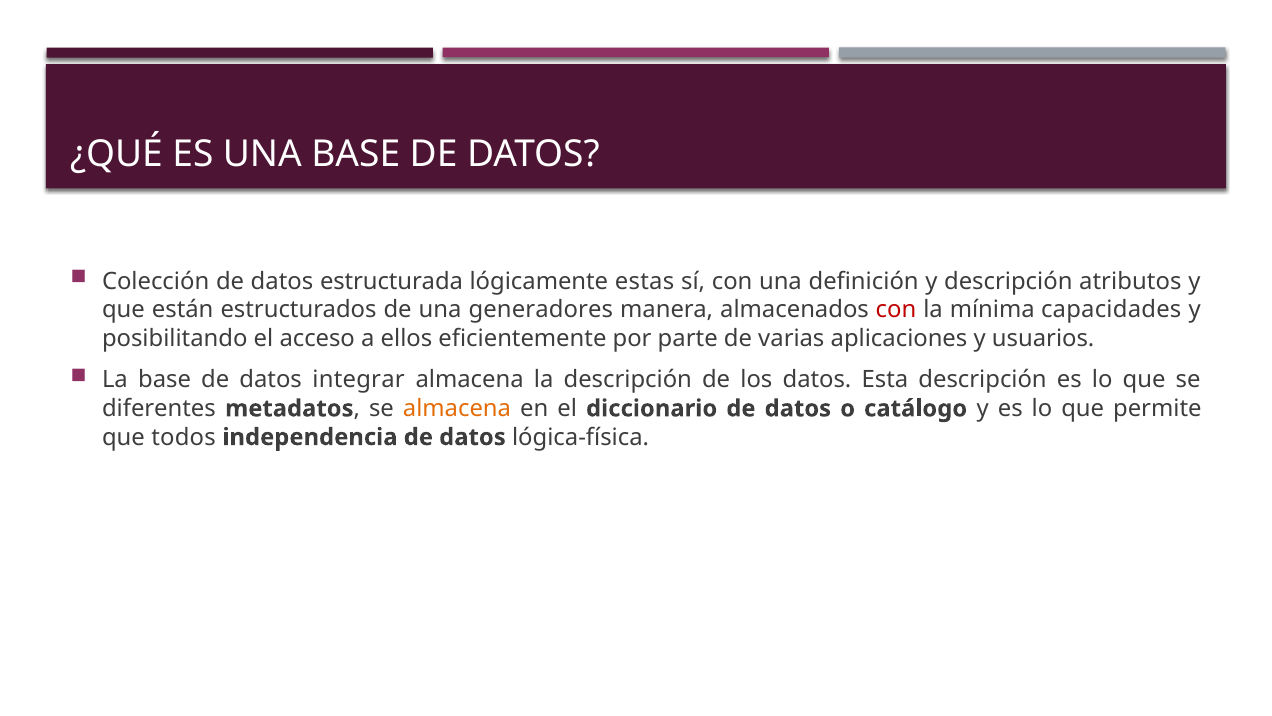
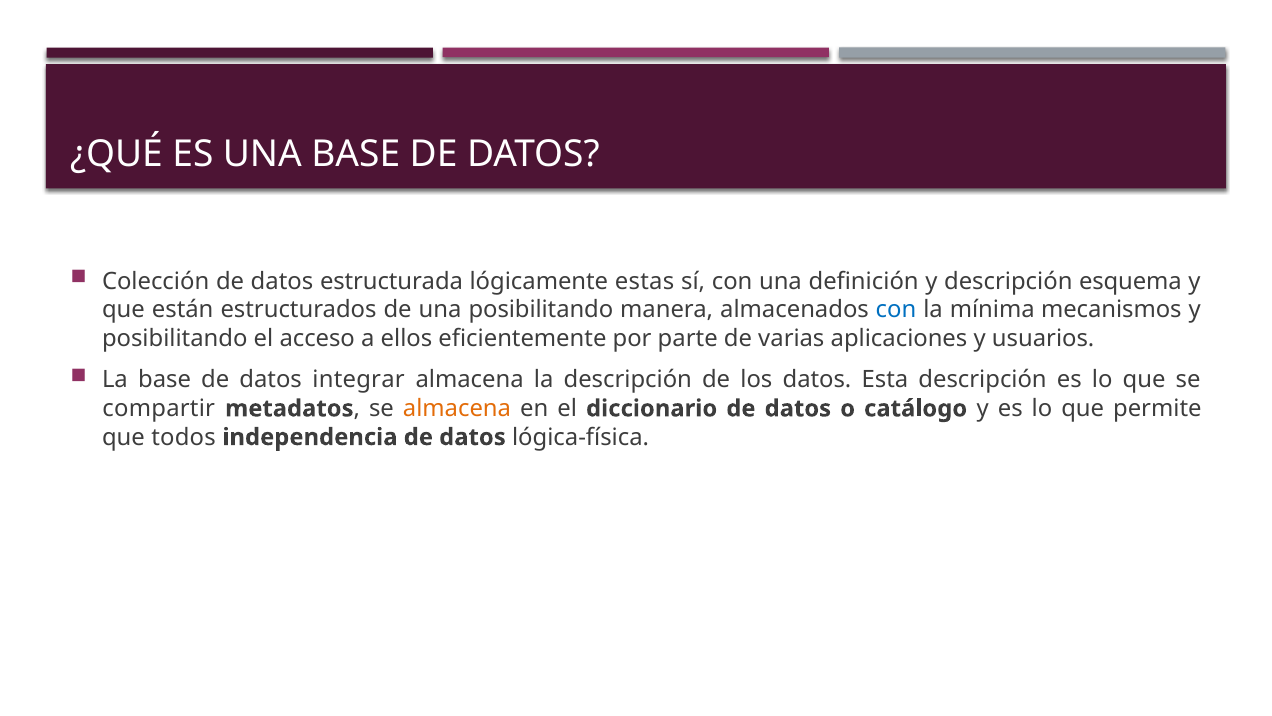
atributos: atributos -> esquema
una generadores: generadores -> posibilitando
con at (896, 310) colour: red -> blue
capacidades: capacidades -> mecanismos
diferentes: diferentes -> compartir
